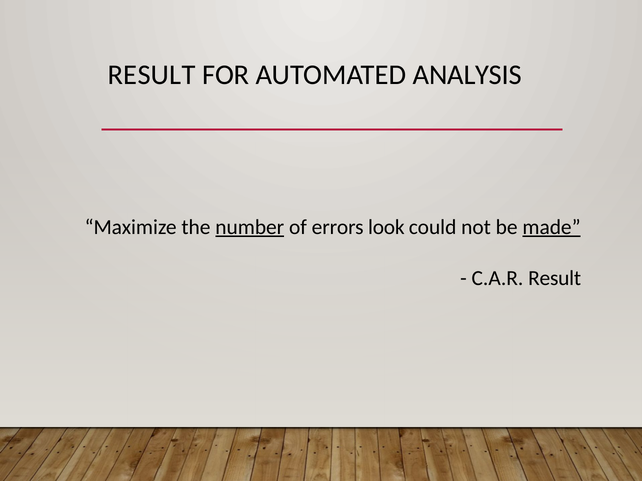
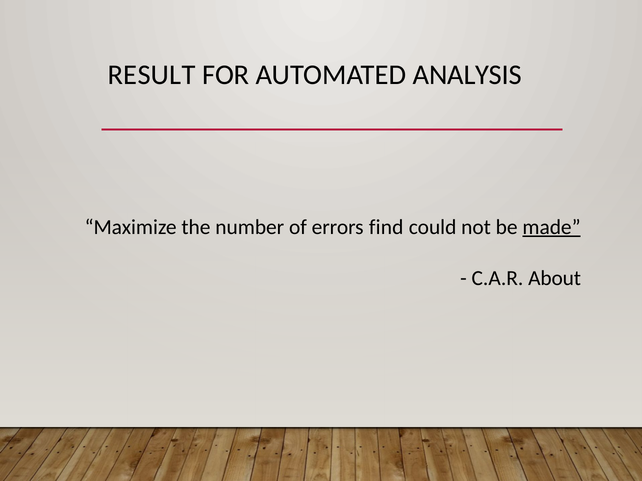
number underline: present -> none
look: look -> find
C.A.R Result: Result -> About
